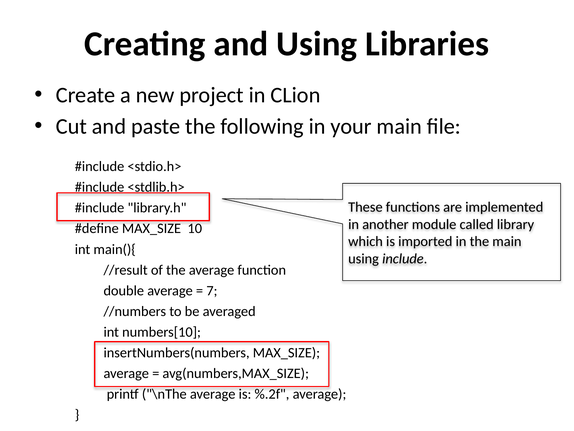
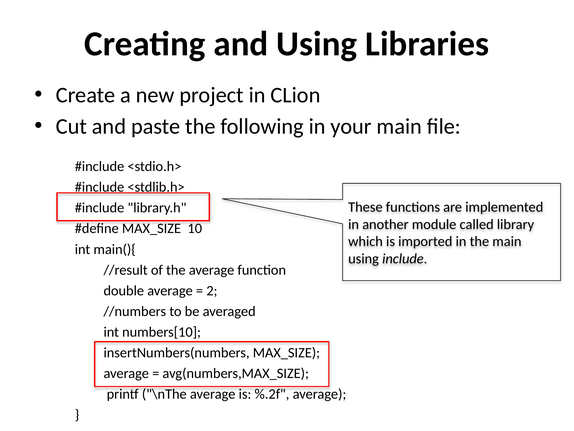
7: 7 -> 2
